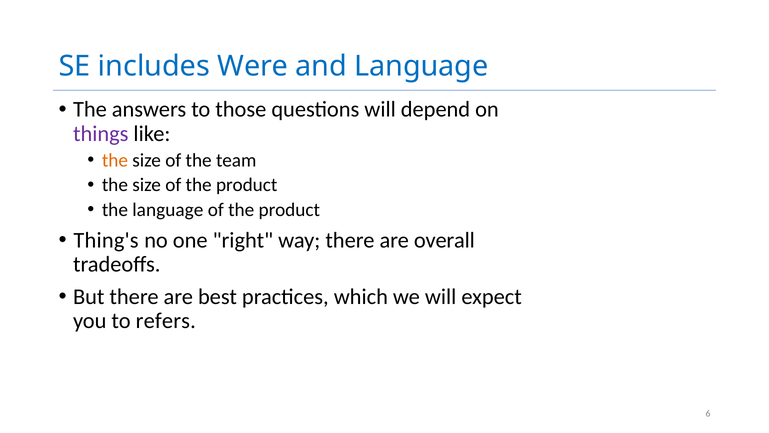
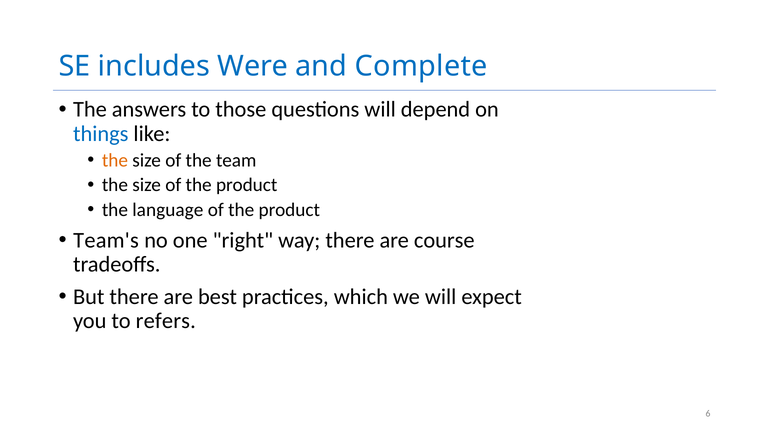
and Language: Language -> Complete
things colour: purple -> blue
Thing's: Thing's -> Team's
overall: overall -> course
